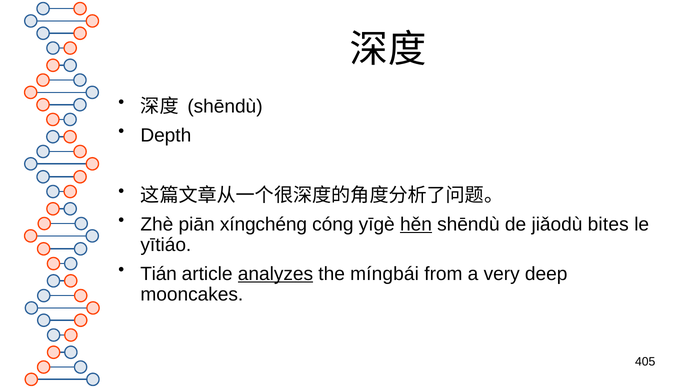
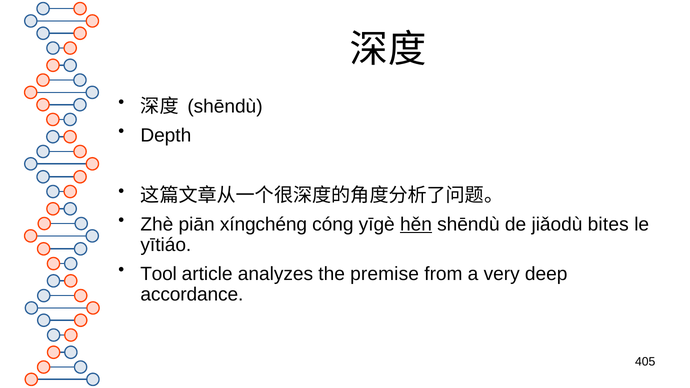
Tián: Tián -> Tool
analyzes underline: present -> none
míngbái: míngbái -> premise
mooncakes: mooncakes -> accordance
